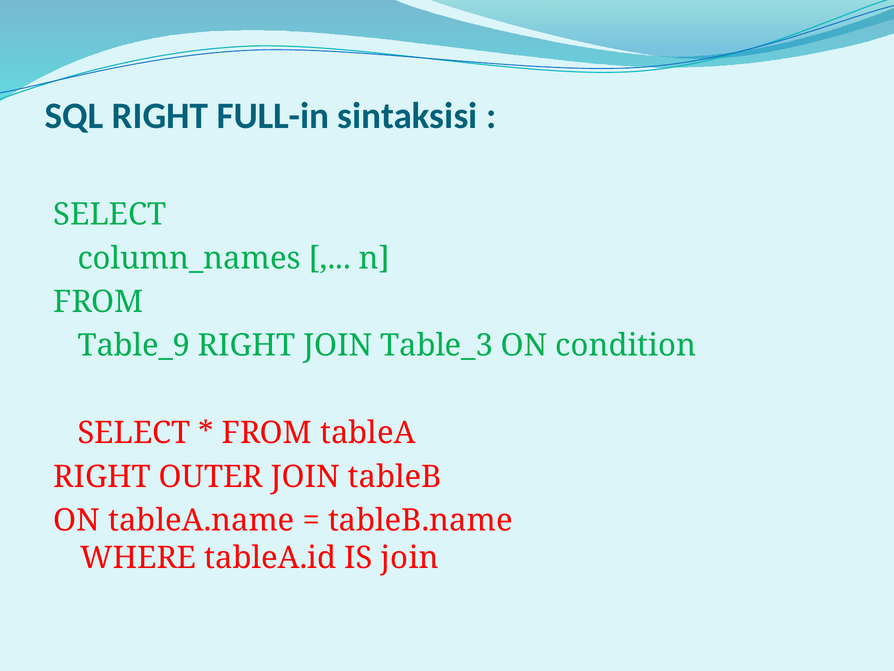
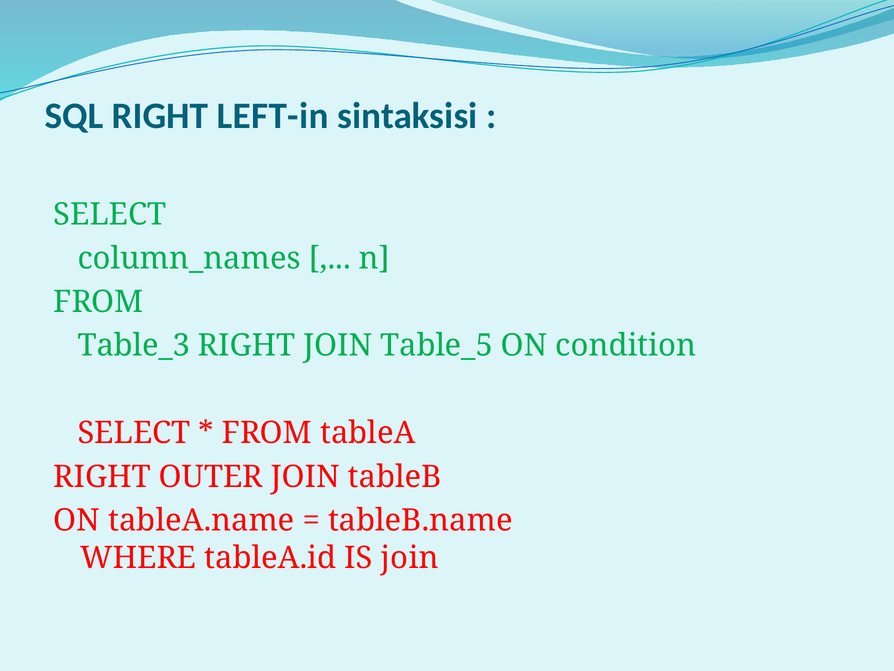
FULL-in: FULL-in -> LEFT-in
Table_9: Table_9 -> Table_3
Table_3: Table_3 -> Table_5
